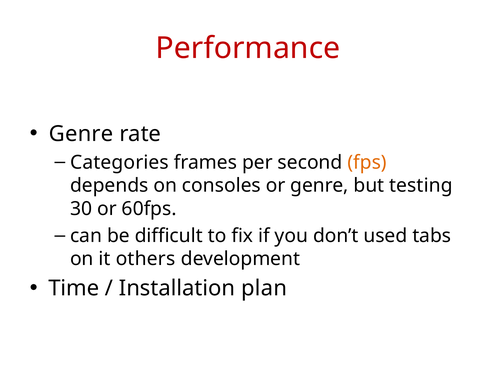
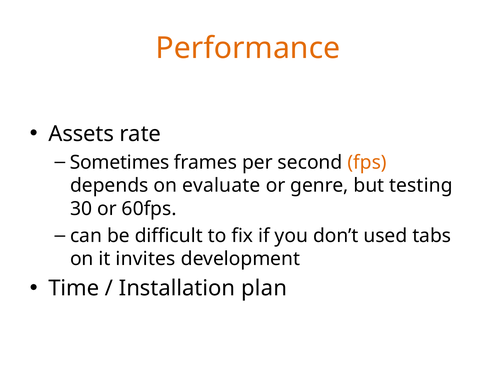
Performance colour: red -> orange
Genre at (81, 134): Genre -> Assets
Categories: Categories -> Sometimes
consoles: consoles -> evaluate
others: others -> invites
